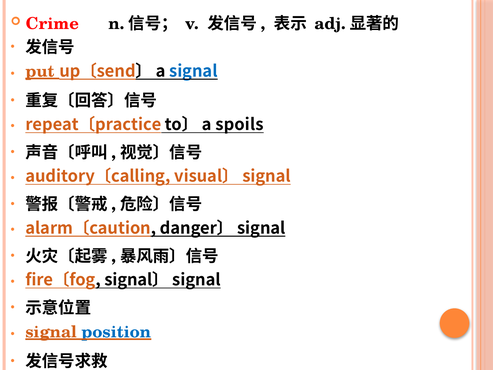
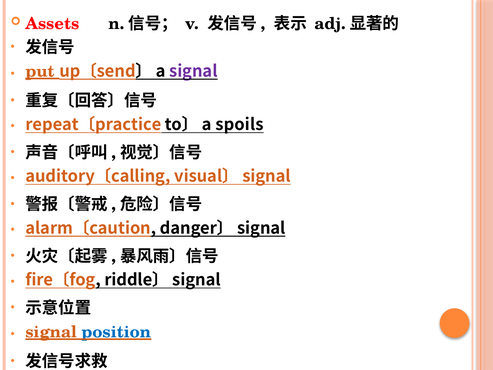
Crime: Crime -> Assets
signal at (193, 71) colour: blue -> purple
signal〕: signal〕 -> riddle〕
